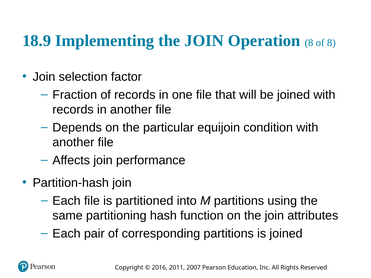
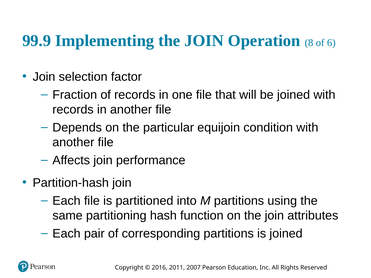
18.9: 18.9 -> 99.9
of 8: 8 -> 6
